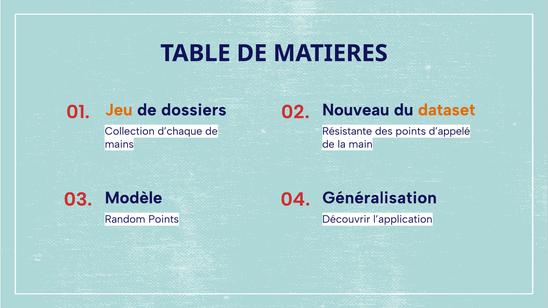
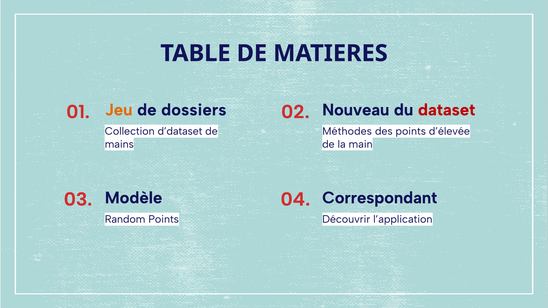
dataset colour: orange -> red
d’chaque: d’chaque -> d’dataset
Résistante: Résistante -> Méthodes
d’appelé: d’appelé -> d’élevée
Généralisation: Généralisation -> Correspondant
